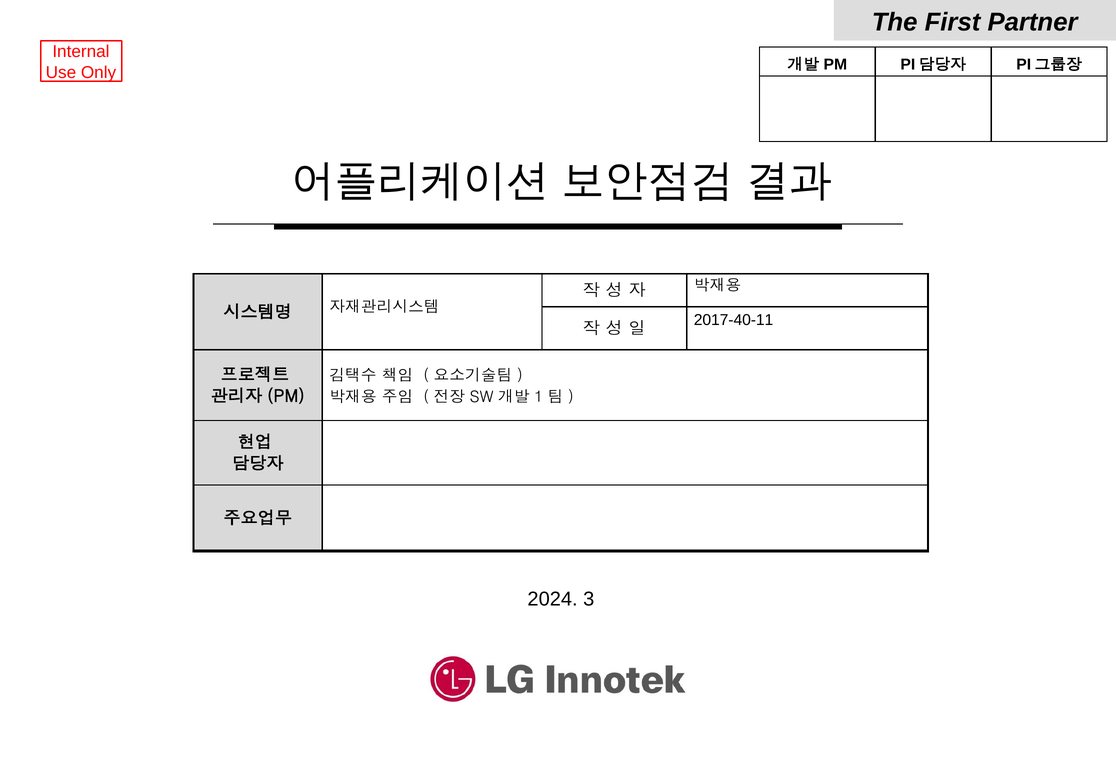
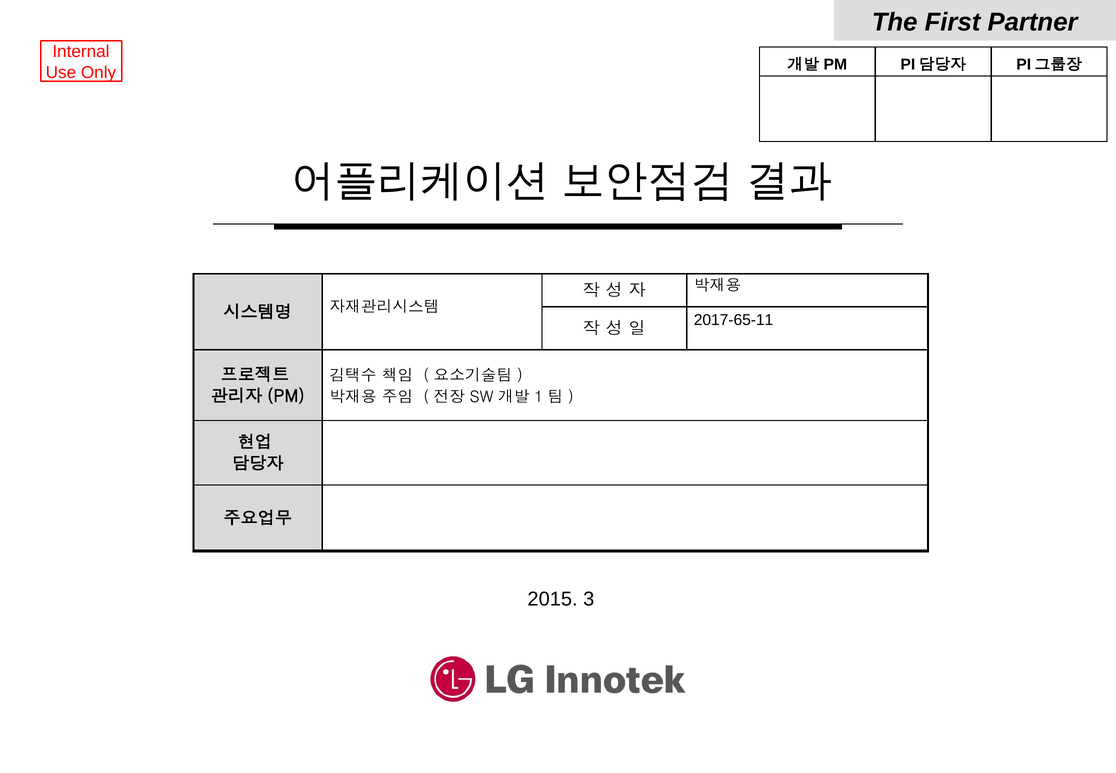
2017-40-11: 2017-40-11 -> 2017-65-11
2024: 2024 -> 2015
